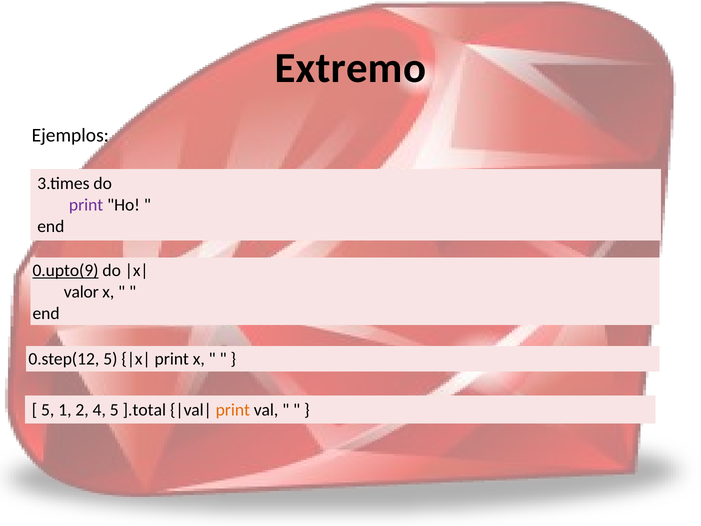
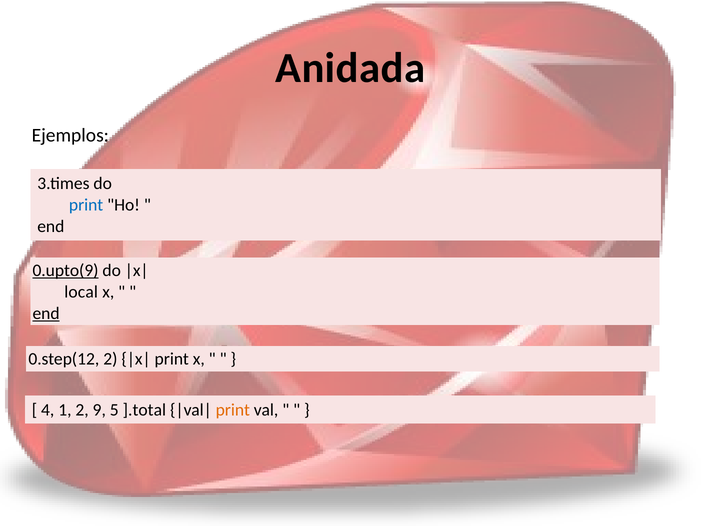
Extremo: Extremo -> Anidada
print at (86, 205) colour: purple -> blue
valor: valor -> local
end at (46, 313) underline: none -> present
0.step(12 5: 5 -> 2
5 at (48, 410): 5 -> 4
4: 4 -> 9
